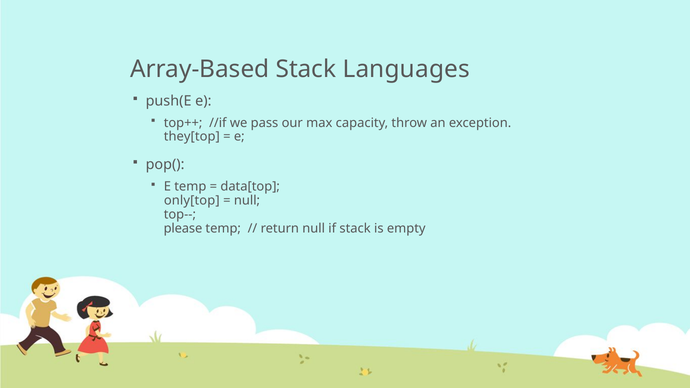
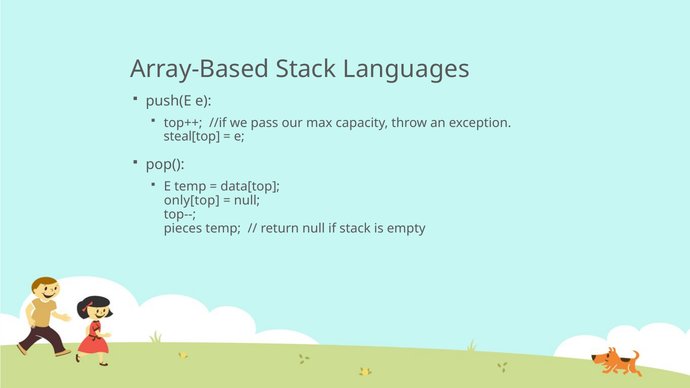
they[top: they[top -> steal[top
please: please -> pieces
